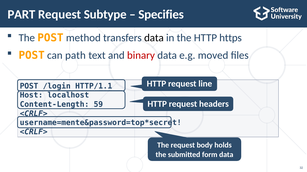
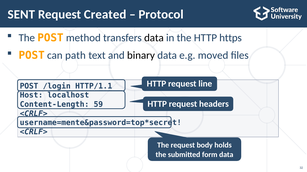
PART: PART -> SENT
Subtype: Subtype -> Created
Specifies: Specifies -> Protocol
binary colour: red -> black
